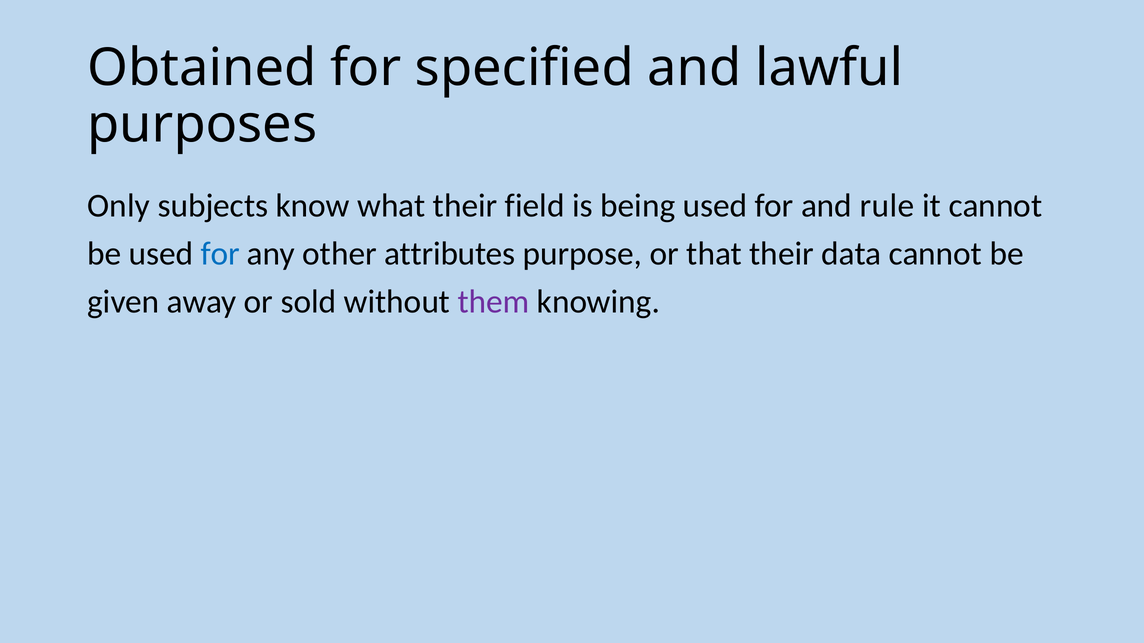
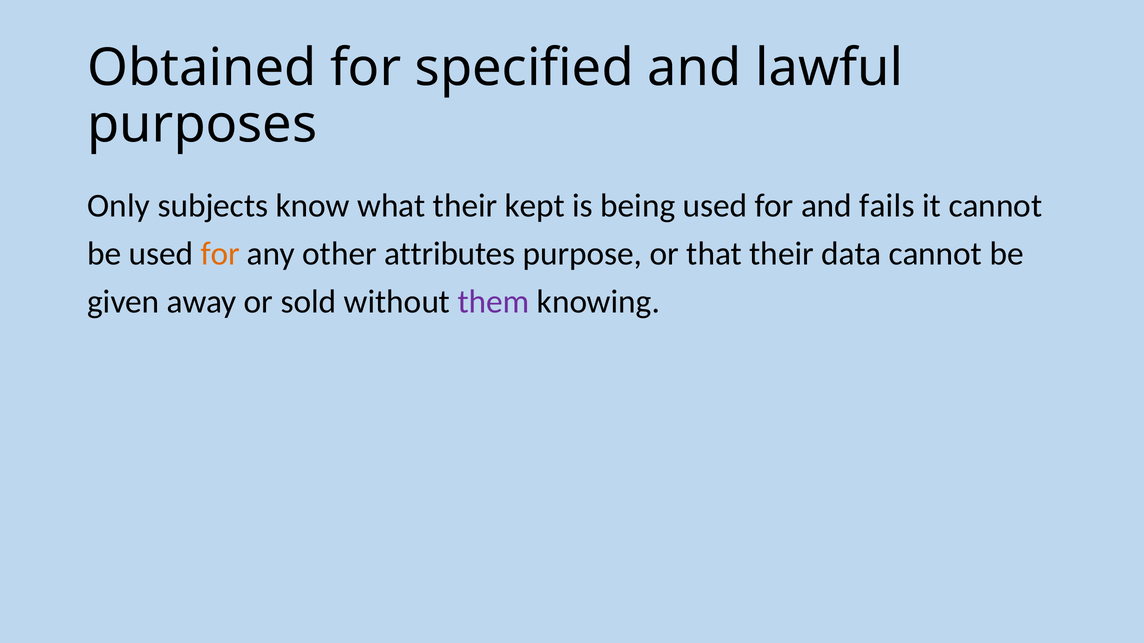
field: field -> kept
rule: rule -> fails
for at (220, 254) colour: blue -> orange
